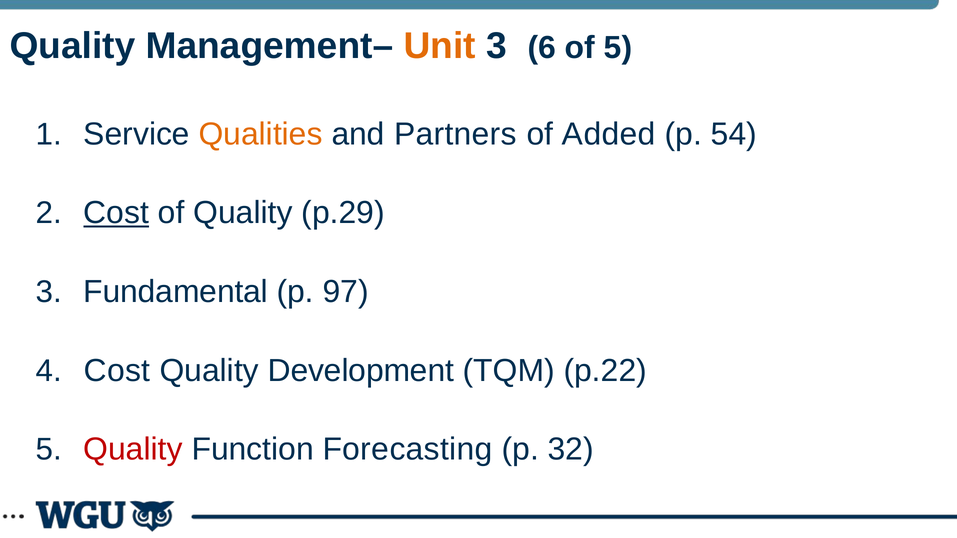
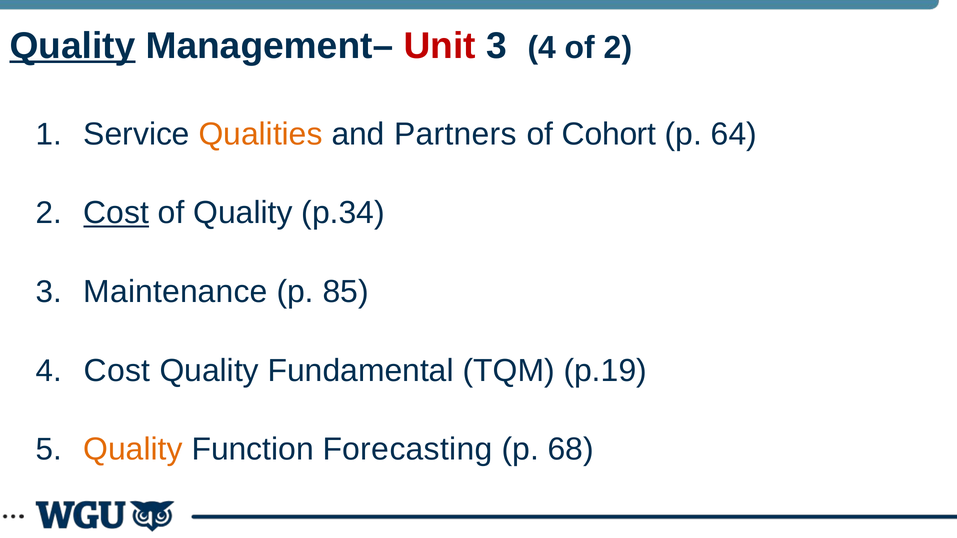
Quality at (72, 46) underline: none -> present
Unit colour: orange -> red
3 6: 6 -> 4
of 5: 5 -> 2
Added: Added -> Cohort
54: 54 -> 64
p.29: p.29 -> p.34
Fundamental: Fundamental -> Maintenance
97: 97 -> 85
Development: Development -> Fundamental
p.22: p.22 -> p.19
Quality at (133, 450) colour: red -> orange
32: 32 -> 68
